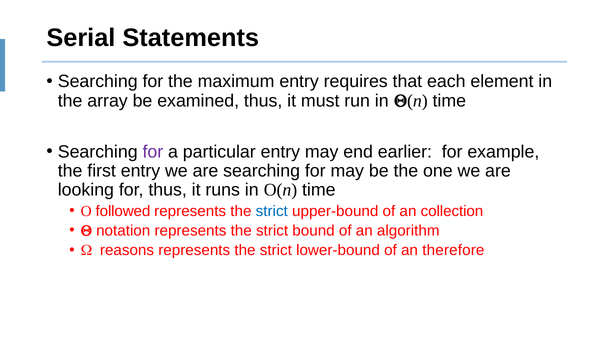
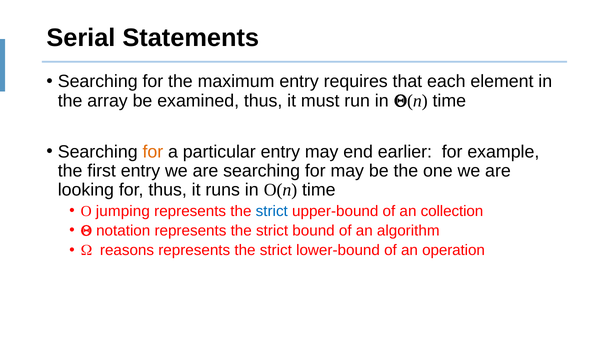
for at (153, 152) colour: purple -> orange
followed: followed -> jumping
therefore: therefore -> operation
